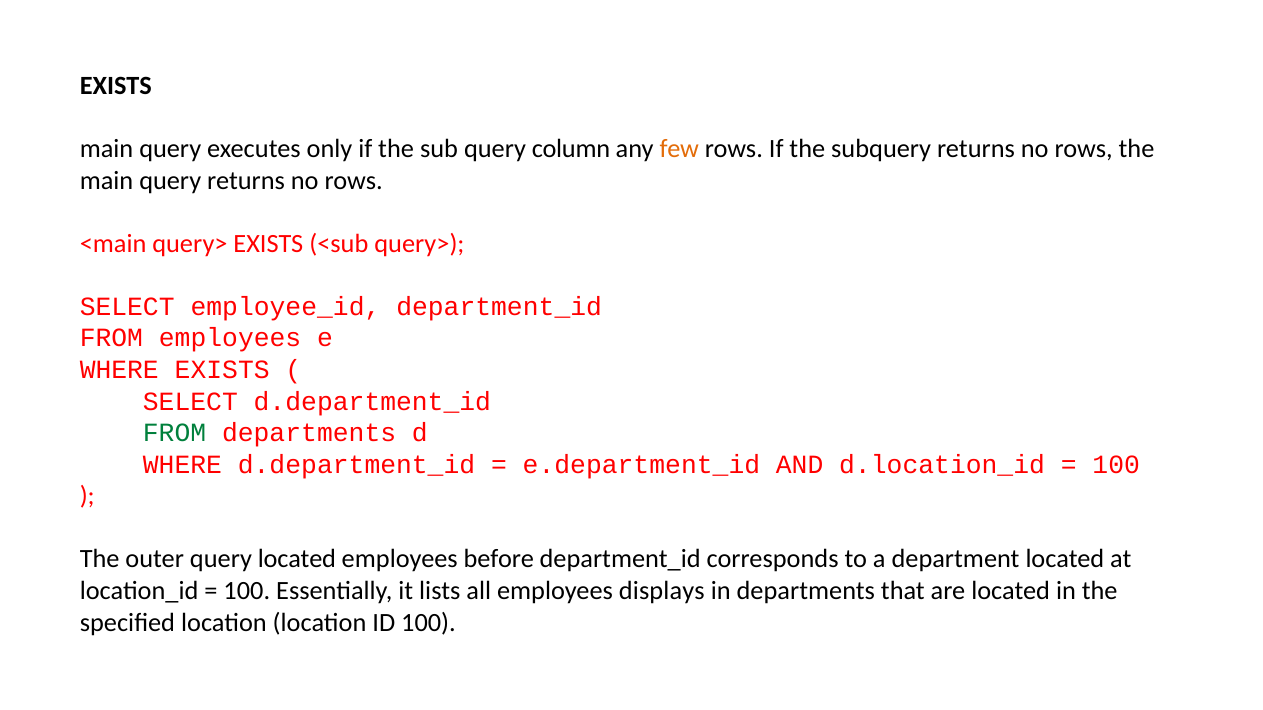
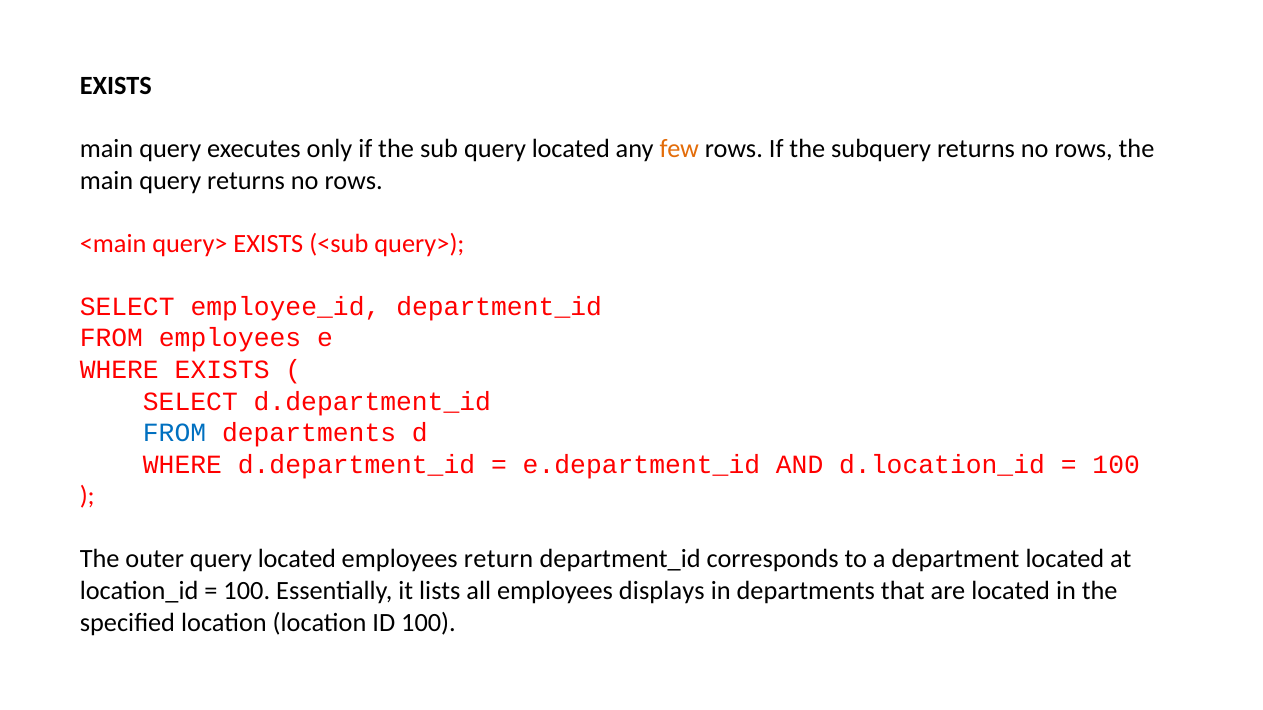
sub query column: column -> located
FROM at (175, 433) colour: green -> blue
before: before -> return
